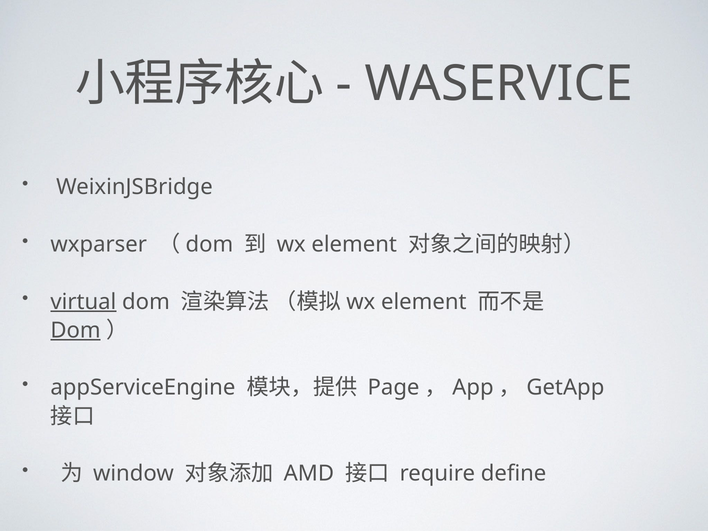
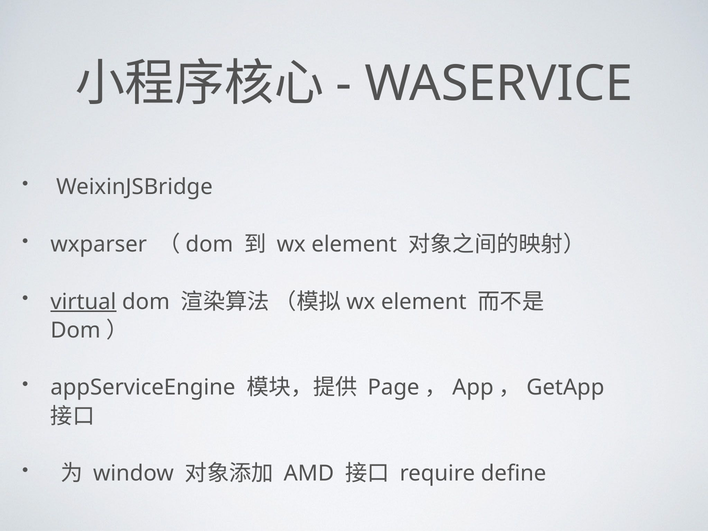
Dom at (76, 330) underline: present -> none
